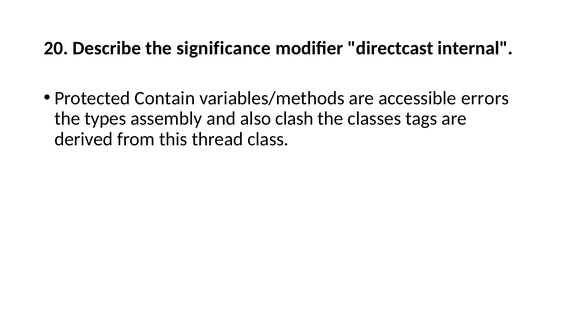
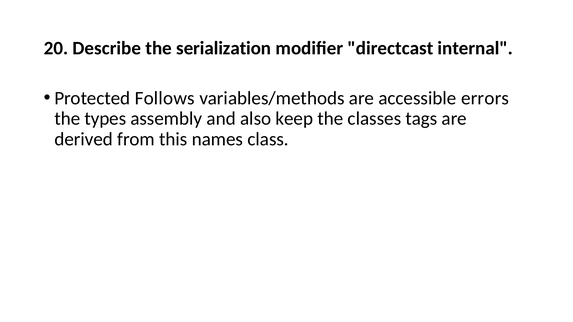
significance: significance -> serialization
Contain: Contain -> Follows
clash: clash -> keep
thread: thread -> names
